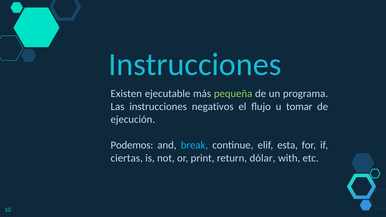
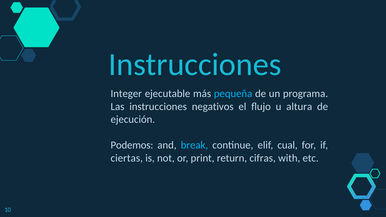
Existen: Existen -> Integer
pequeña colour: light green -> light blue
tomar: tomar -> altura
esta: esta -> cual
dólar: dólar -> cifras
